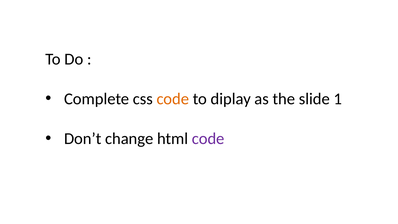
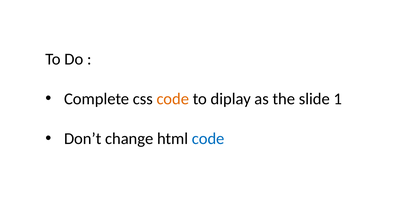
code at (208, 139) colour: purple -> blue
